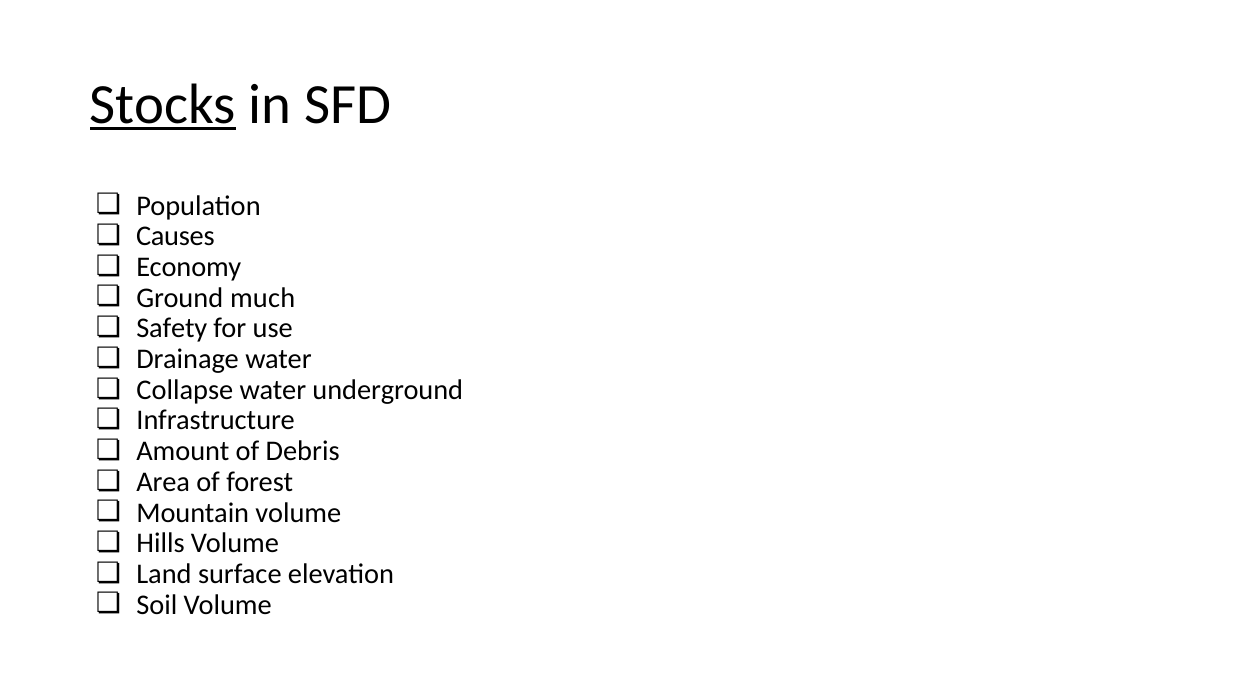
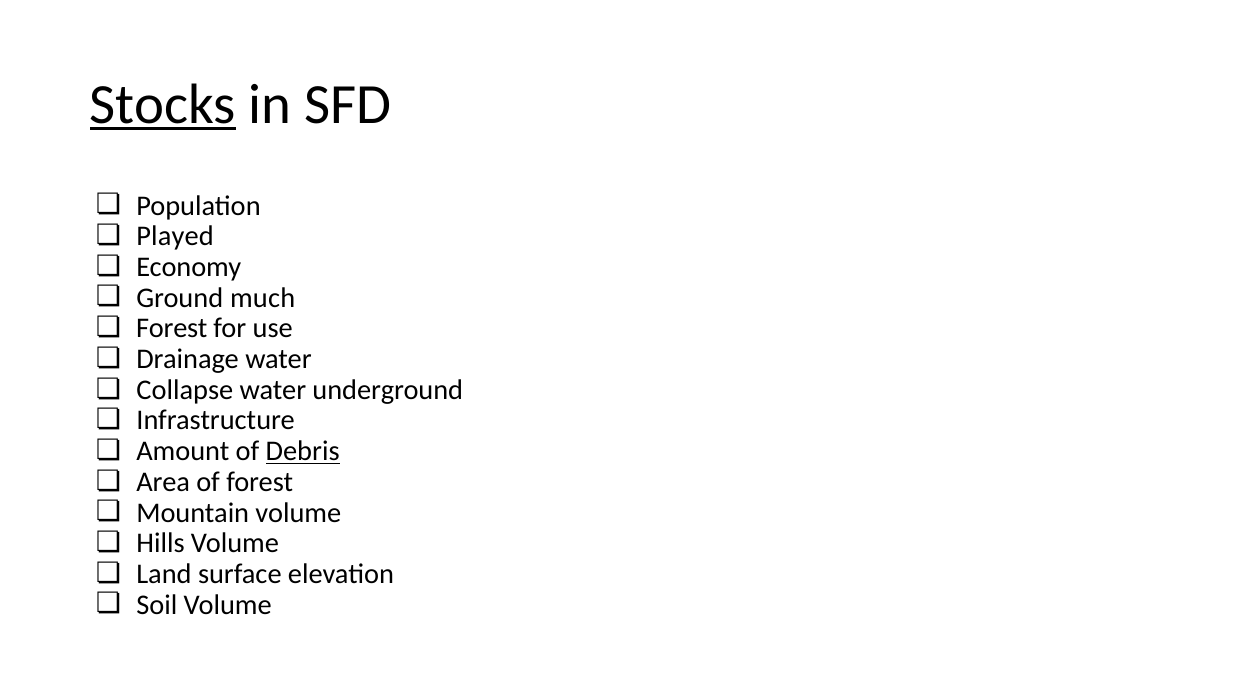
Causes: Causes -> Played
Safety at (172, 328): Safety -> Forest
Debris underline: none -> present
